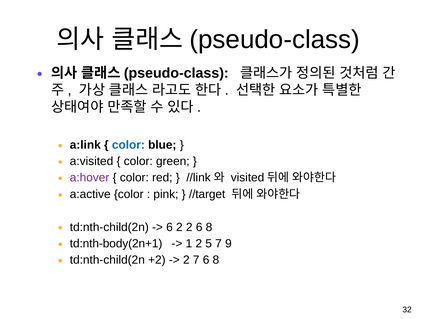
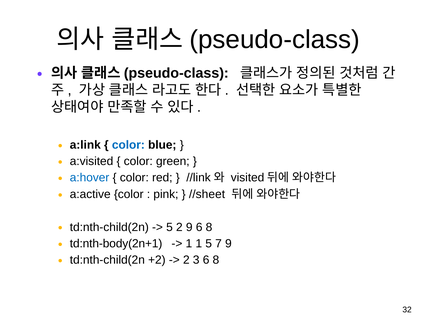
a:hover colour: purple -> blue
//target: //target -> //sheet
6 at (169, 227): 6 -> 5
2 2: 2 -> 9
1 2: 2 -> 1
2 7: 7 -> 3
